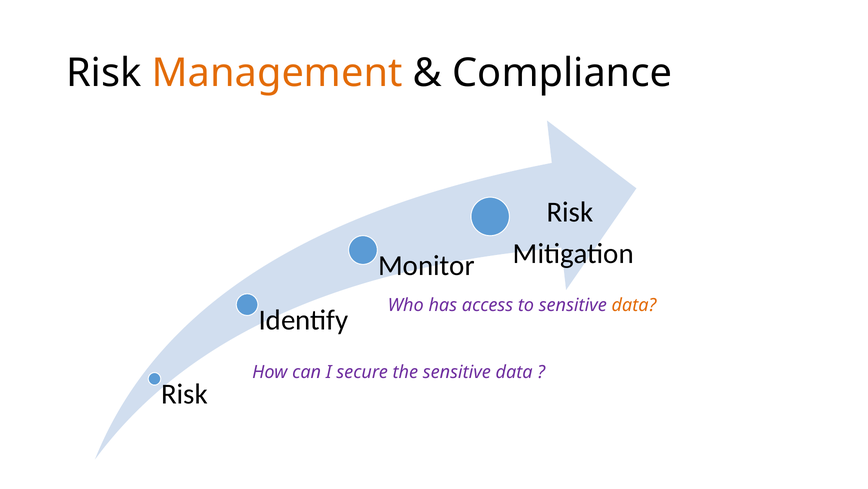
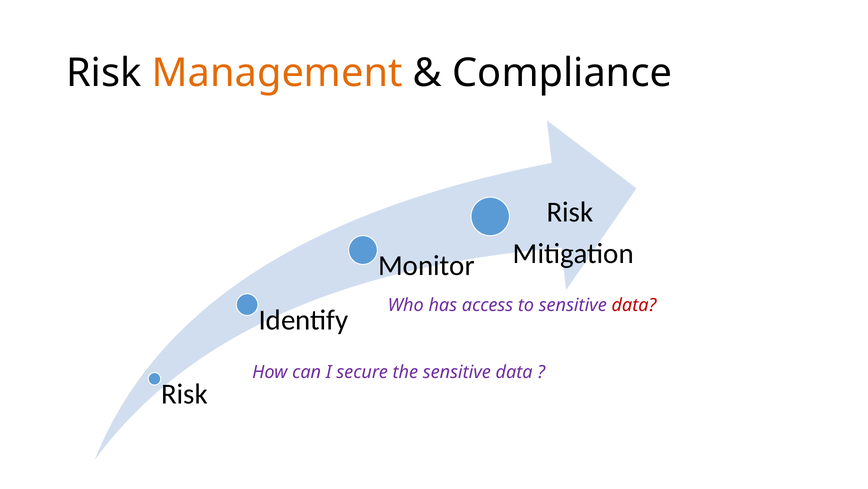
data at (634, 305) colour: orange -> red
